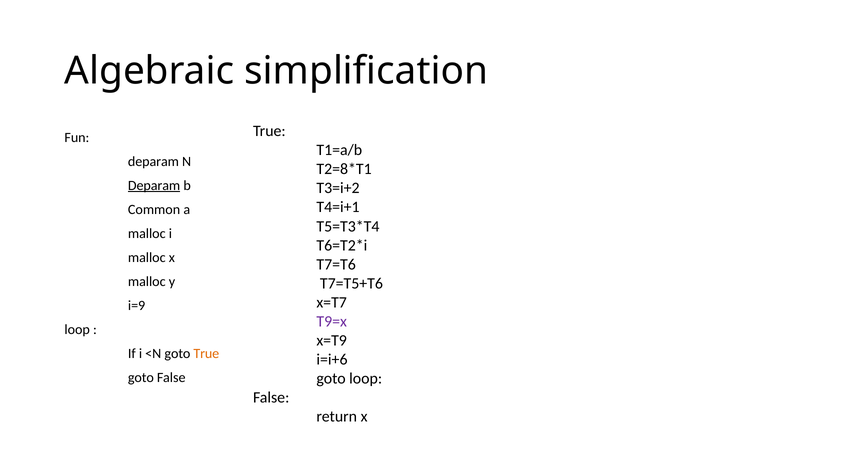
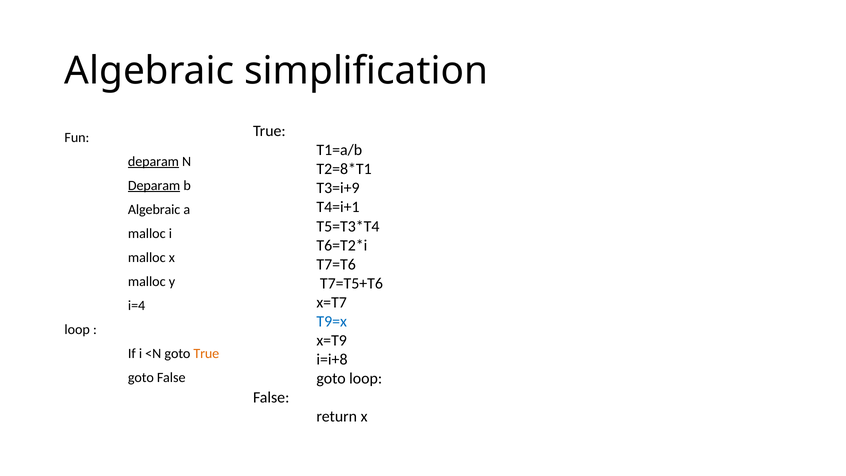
deparam at (153, 161) underline: none -> present
T3=i+2: T3=i+2 -> T3=i+9
Common at (154, 209): Common -> Algebraic
i=9: i=9 -> i=4
T9=x colour: purple -> blue
i=i+6: i=i+6 -> i=i+8
